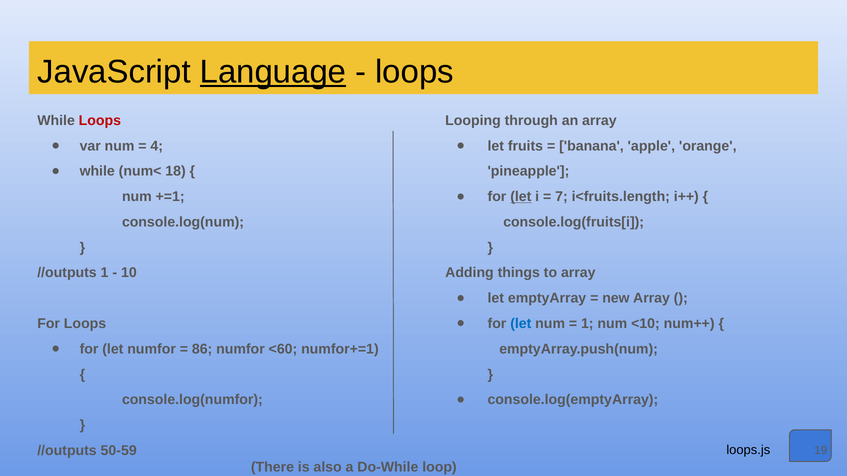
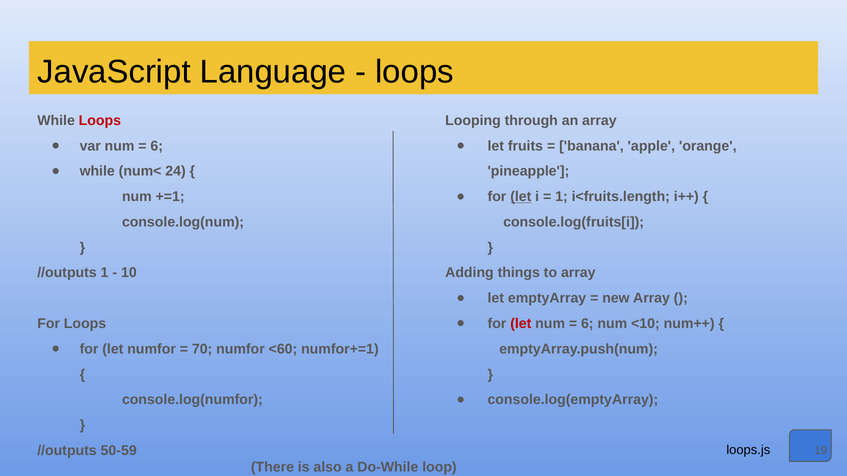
Language underline: present -> none
4 at (157, 146): 4 -> 6
18: 18 -> 24
7 at (561, 197): 7 -> 1
let at (521, 324) colour: blue -> red
1 at (587, 324): 1 -> 6
86: 86 -> 70
